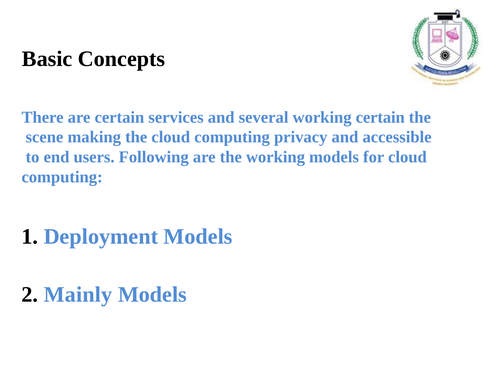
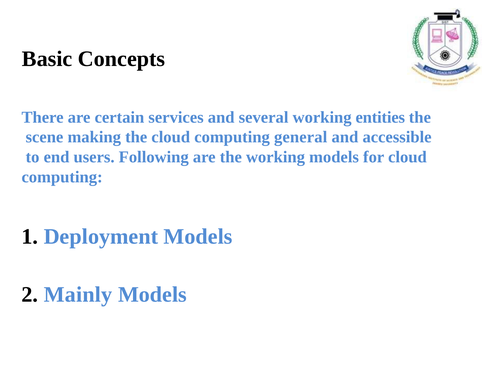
working certain: certain -> entities
privacy: privacy -> general
